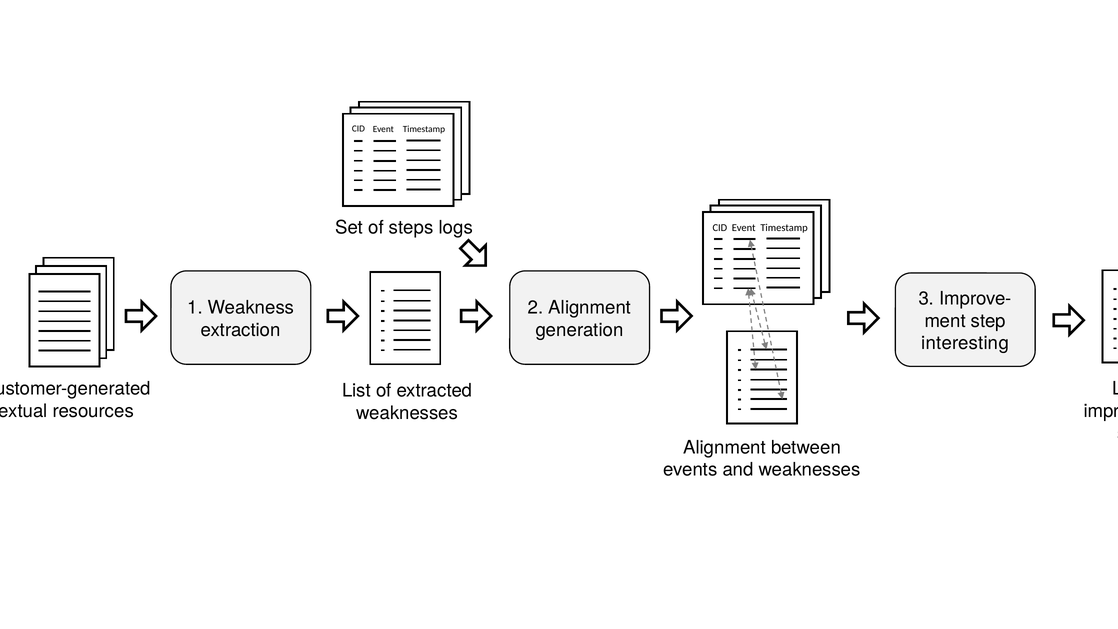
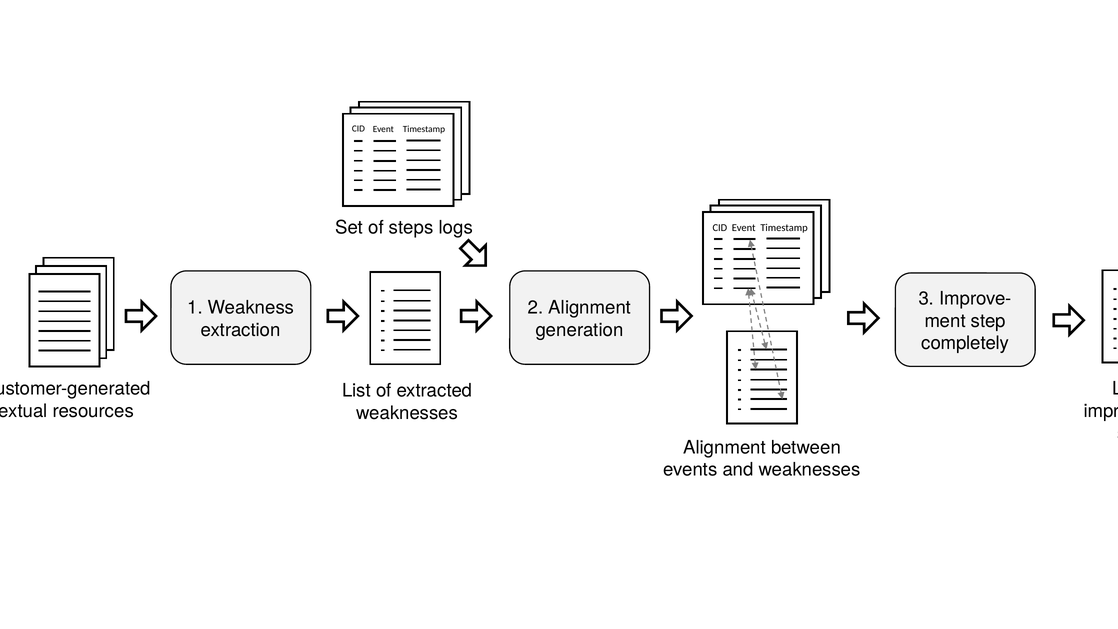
interesting: interesting -> completely
